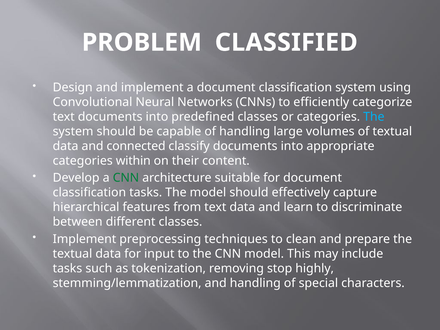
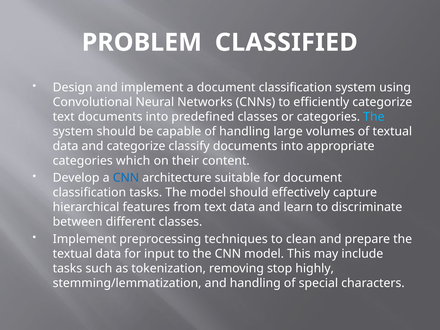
and connected: connected -> categorize
within: within -> which
CNN at (126, 178) colour: green -> blue
